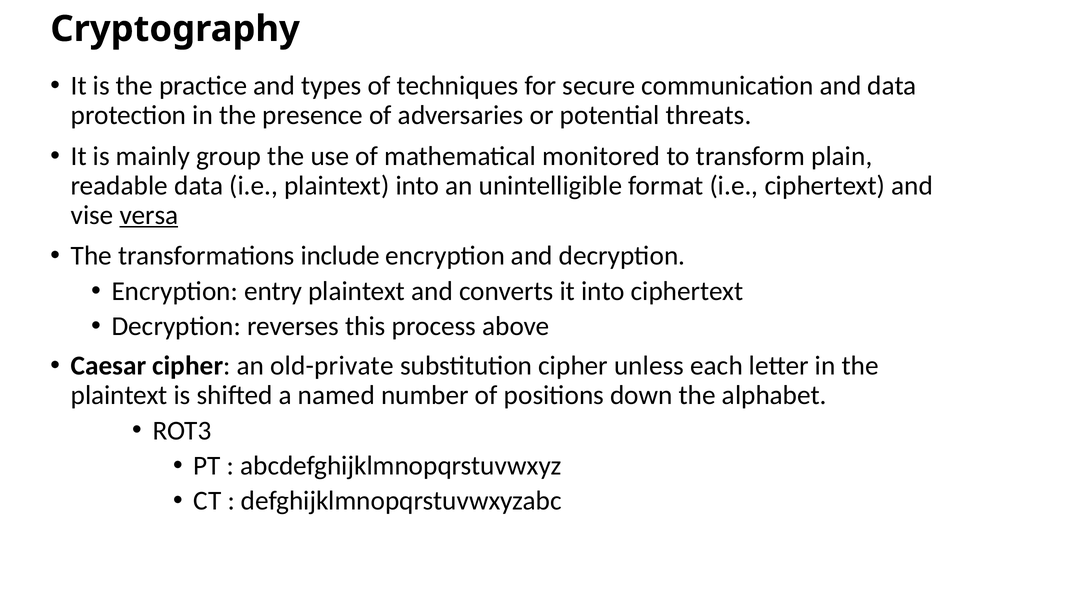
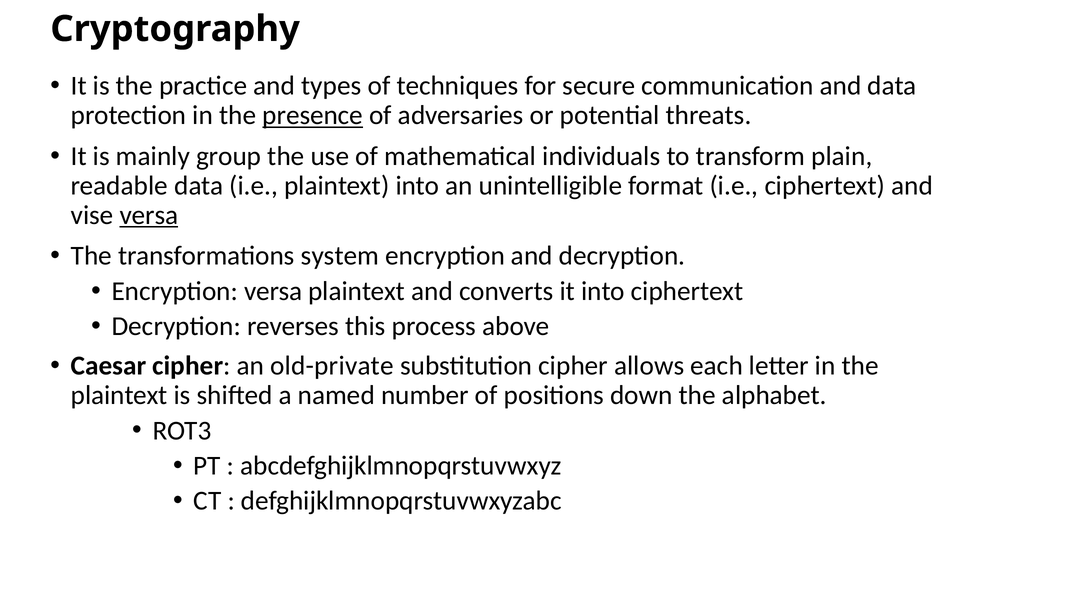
presence underline: none -> present
monitored: monitored -> individuals
include: include -> system
Encryption entry: entry -> versa
unless: unless -> allows
